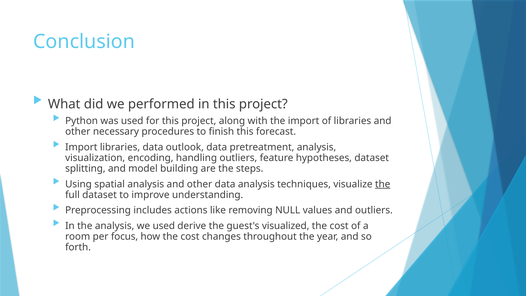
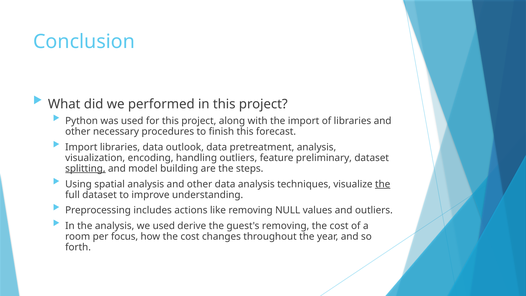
hypotheses: hypotheses -> preliminary
splitting underline: none -> present
guest's visualized: visualized -> removing
